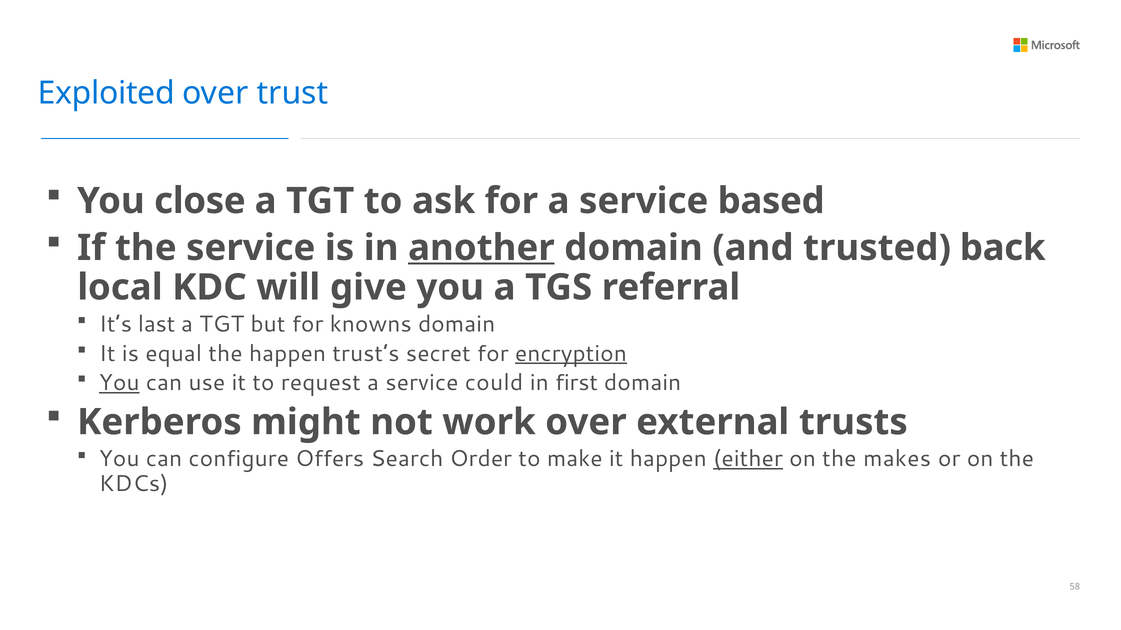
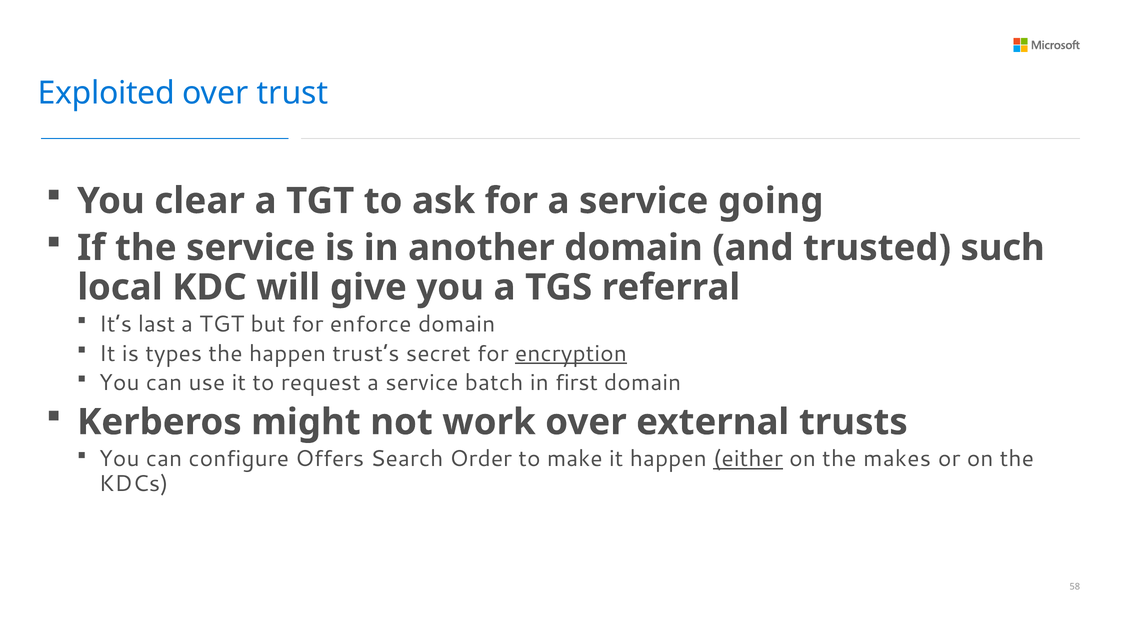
close: close -> clear
based: based -> going
another underline: present -> none
back: back -> such
knowns: knowns -> enforce
equal: equal -> types
You at (119, 383) underline: present -> none
could: could -> batch
